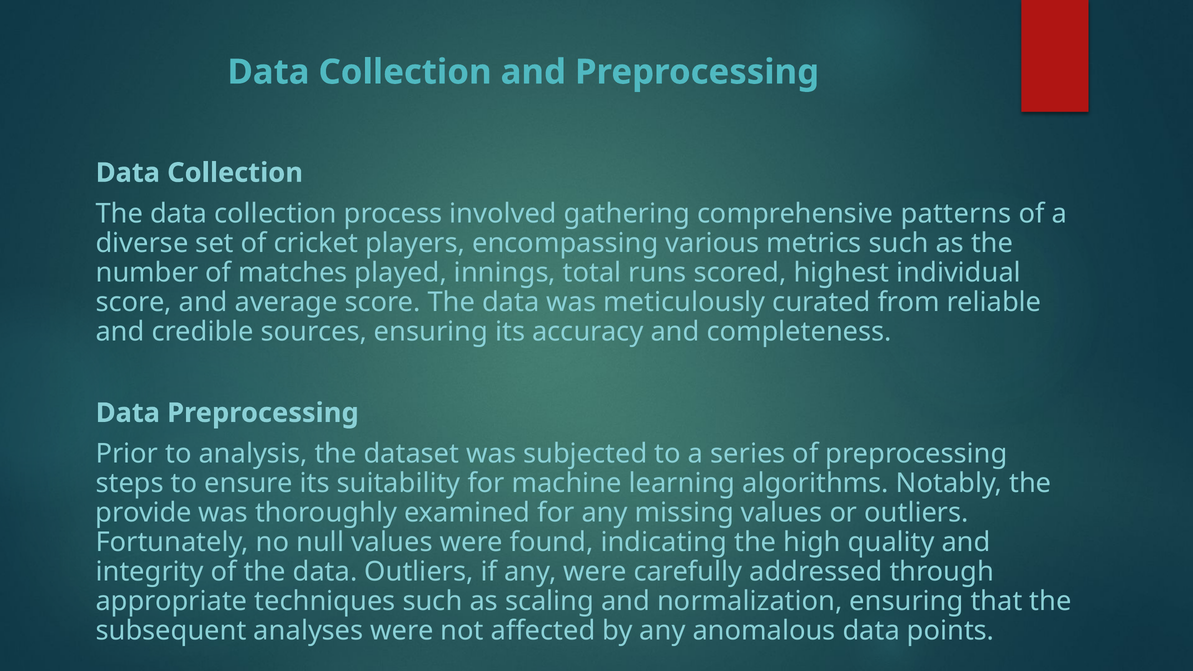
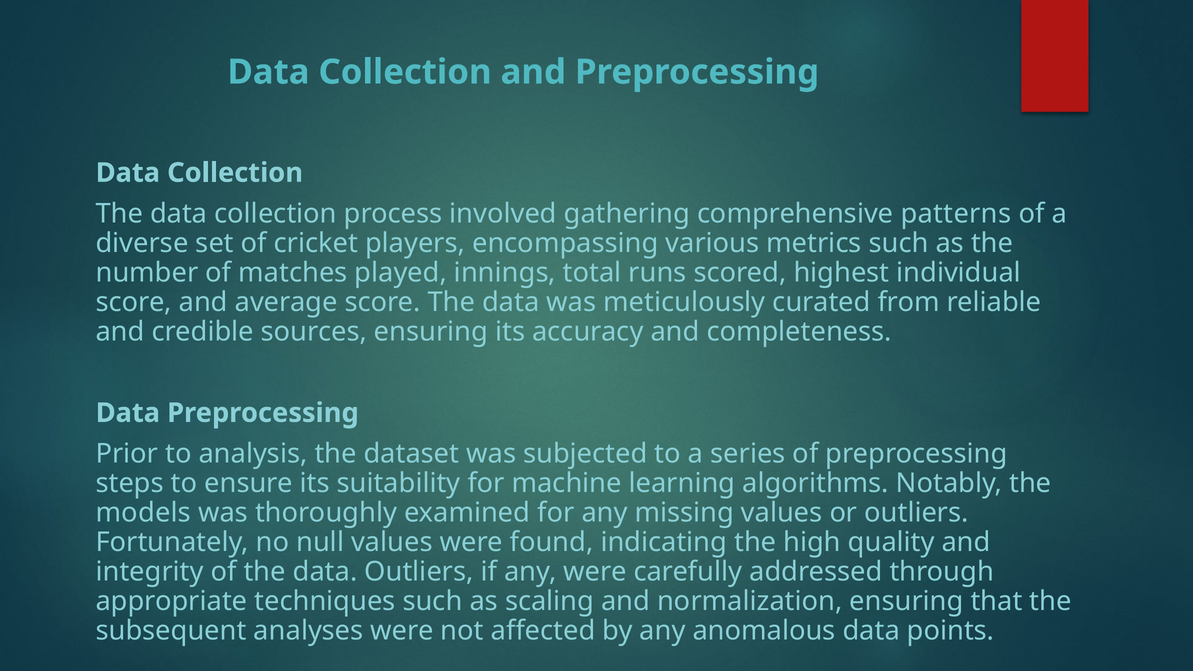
provide: provide -> models
